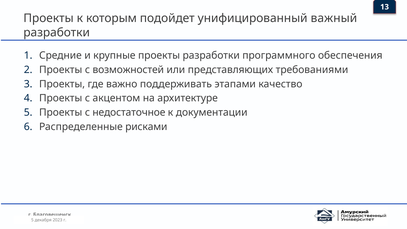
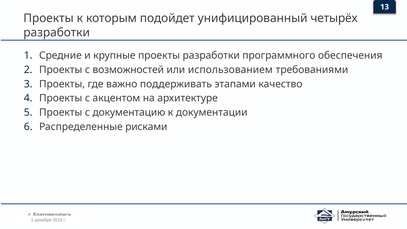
важный: важный -> четырёх
представляющих: представляющих -> использованием
недостаточное: недостаточное -> документацию
